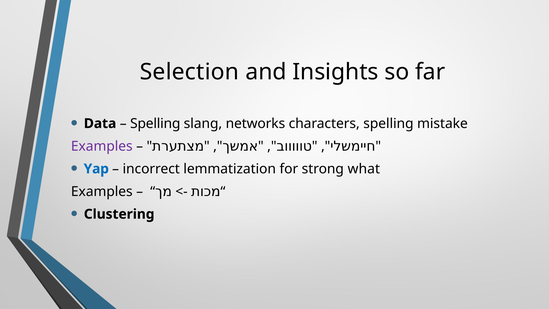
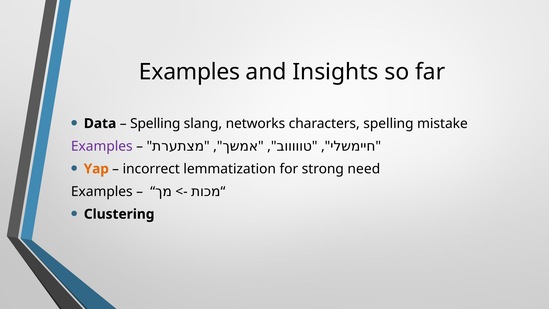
Selection at (189, 72): Selection -> Examples
Yap colour: blue -> orange
what: what -> need
